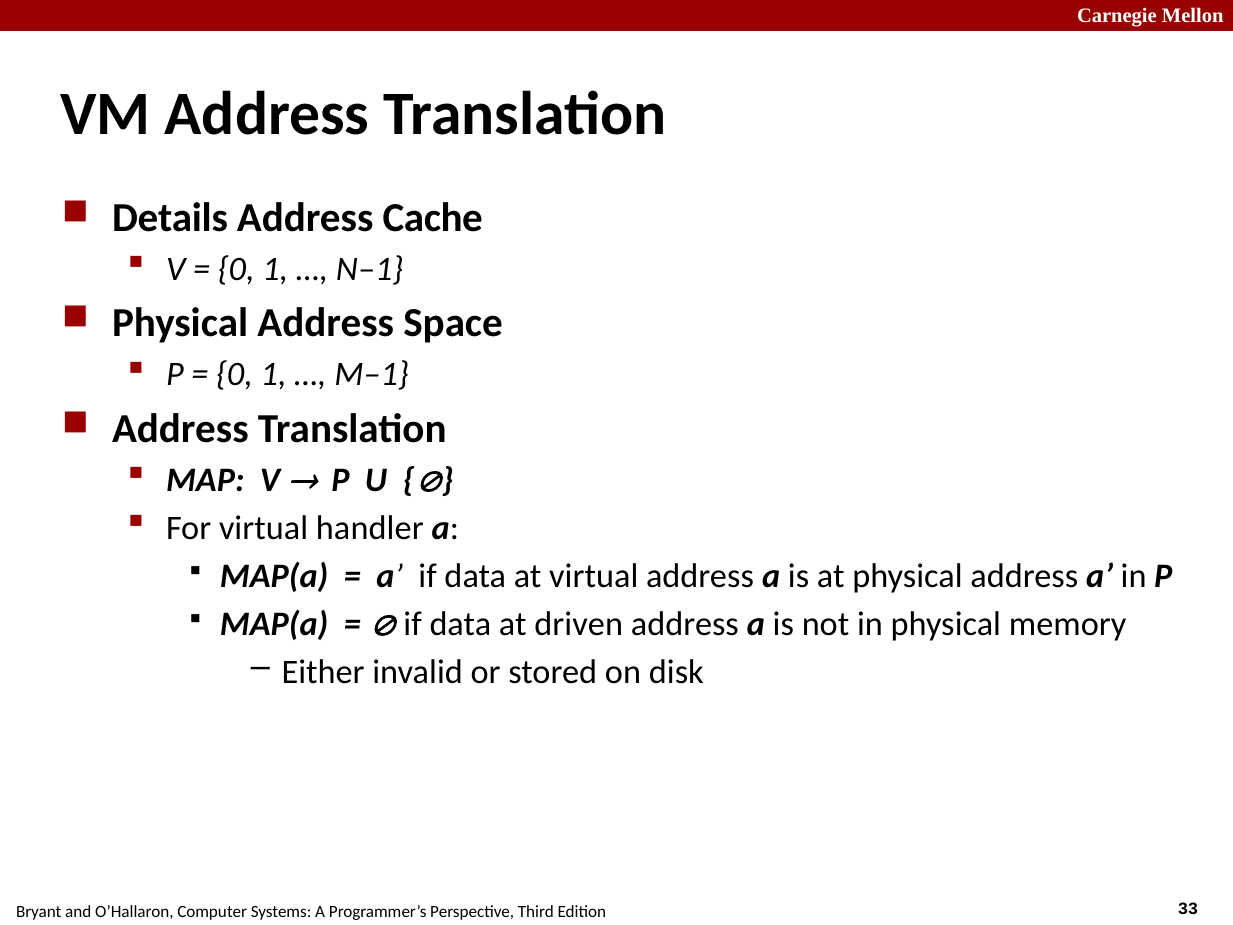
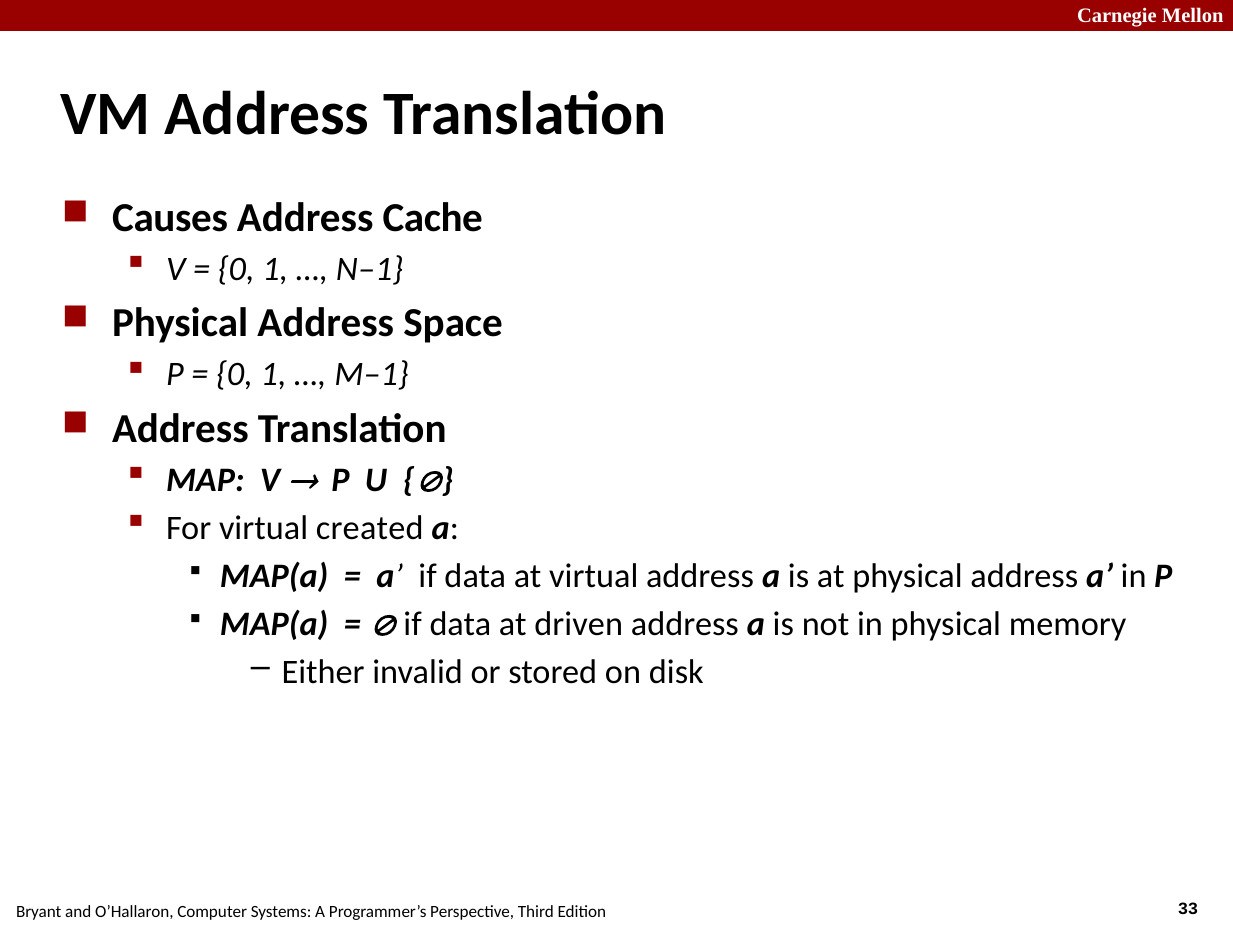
Details: Details -> Causes
handler: handler -> created
